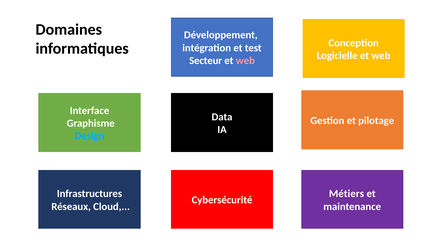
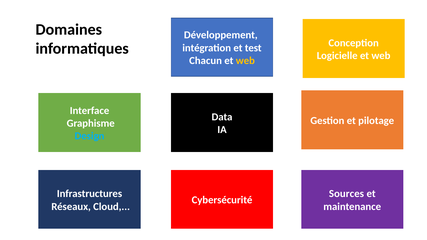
Secteur: Secteur -> Chacun
web at (245, 61) colour: pink -> yellow
Métiers: Métiers -> Sources
